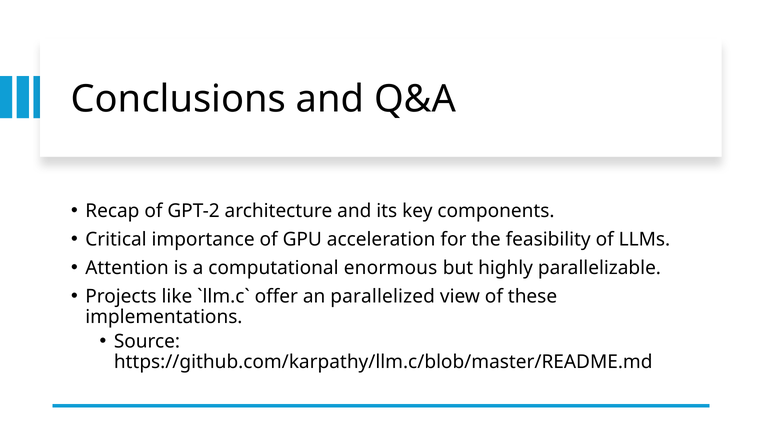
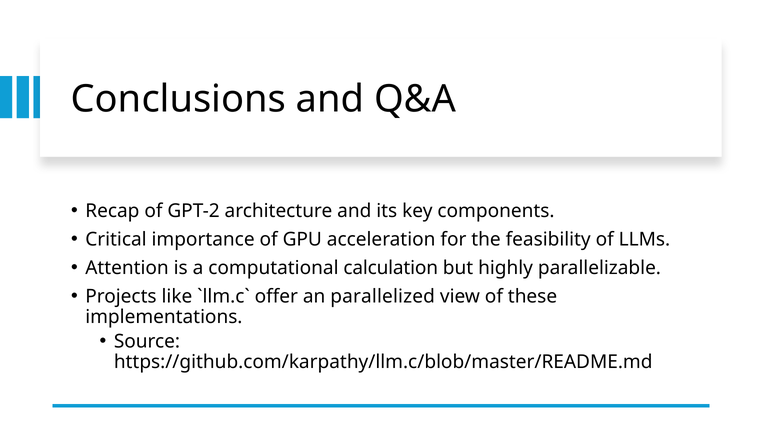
enormous: enormous -> calculation
